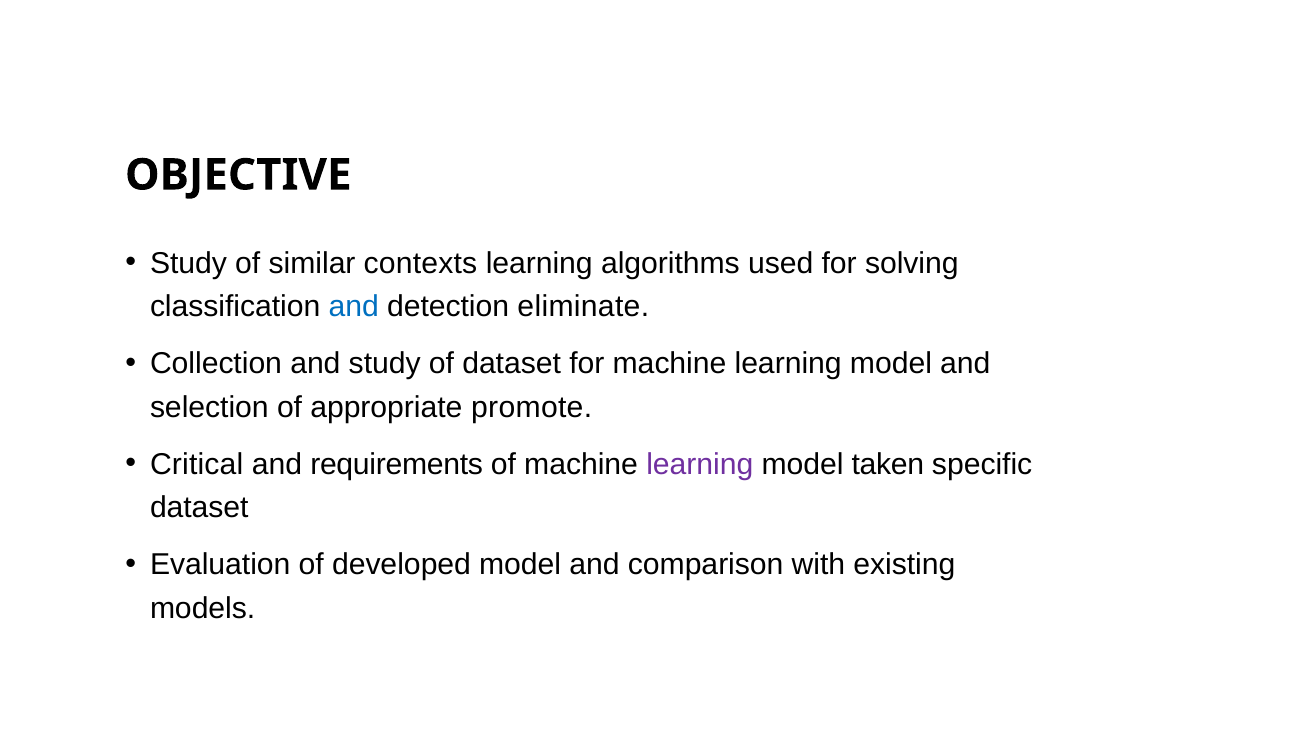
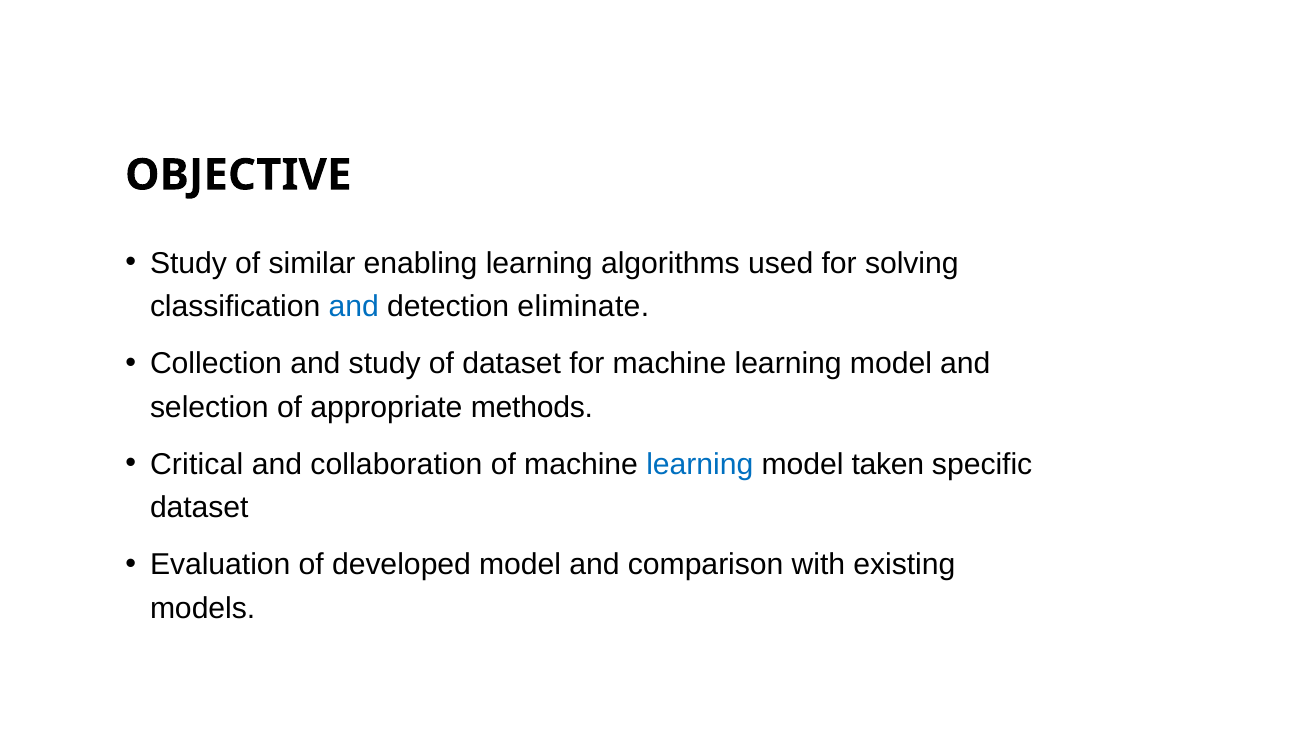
contexts: contexts -> enabling
promote: promote -> methods
requirements: requirements -> collaboration
learning at (700, 464) colour: purple -> blue
